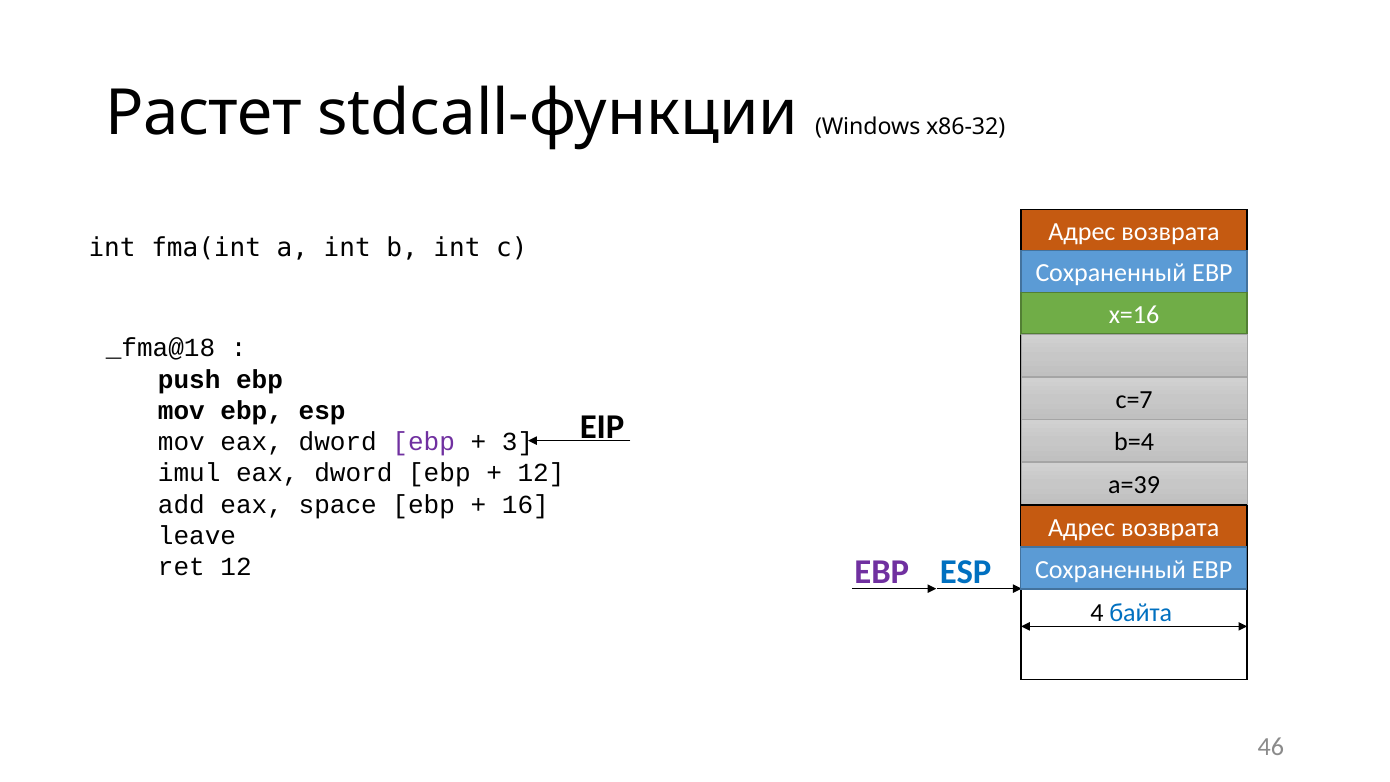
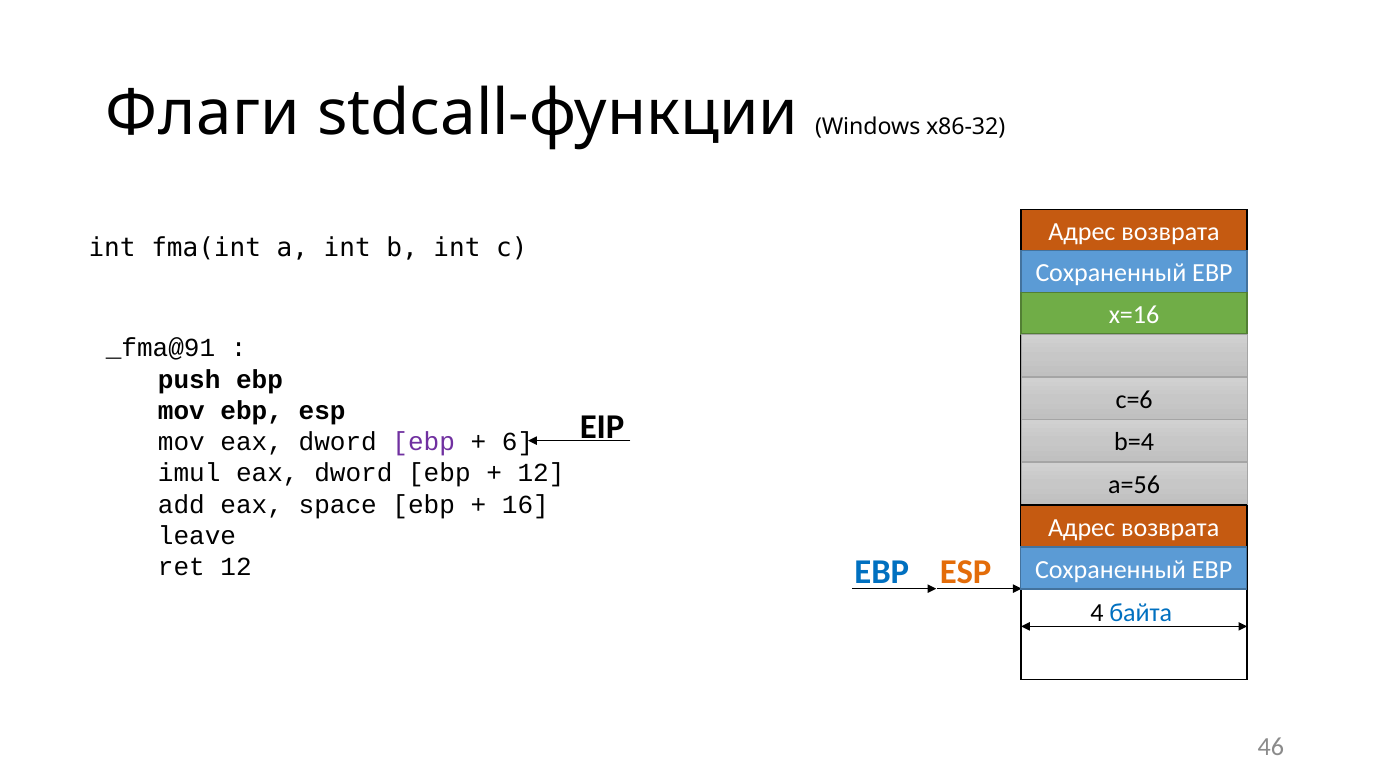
Растет: Растет -> Флаги
_fma@18: _fma@18 -> _fma@91
c=7: c=7 -> c=6
3: 3 -> 6
a=39: a=39 -> a=56
ESP at (966, 572) colour: blue -> orange
EBP at (882, 572) colour: purple -> blue
